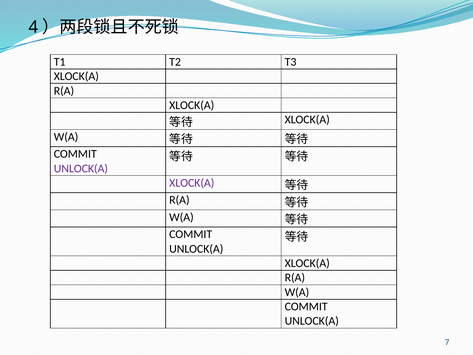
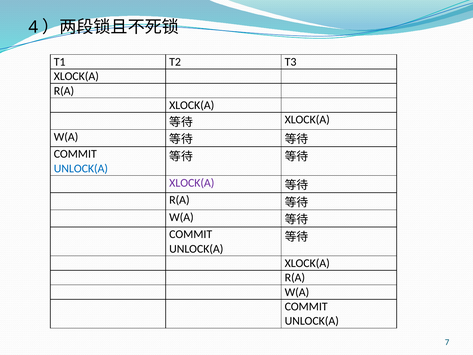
UNLOCK(A at (81, 168) colour: purple -> blue
